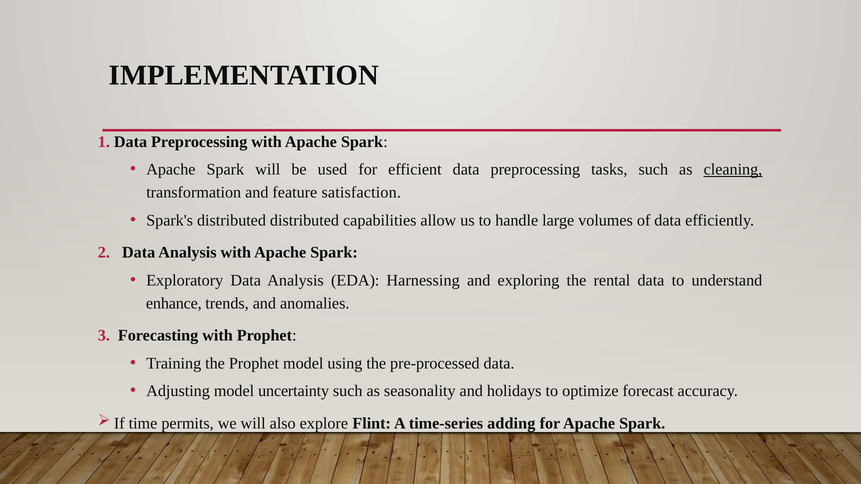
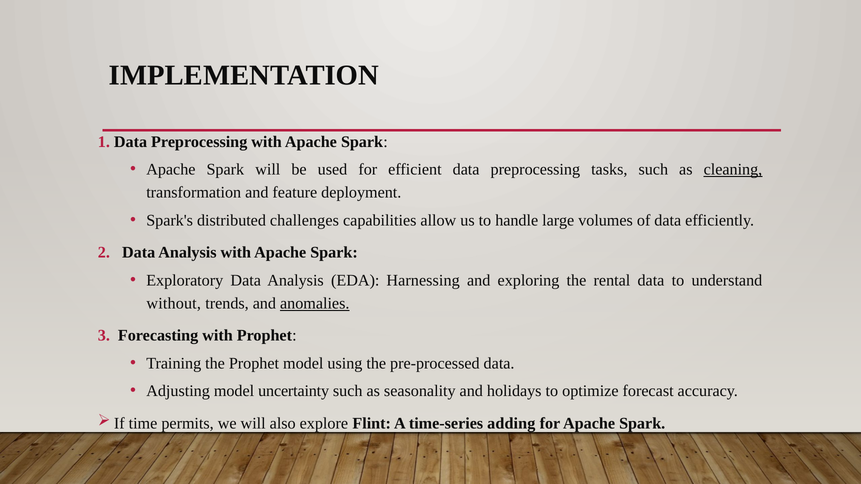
satisfaction: satisfaction -> deployment
distributed distributed: distributed -> challenges
enhance: enhance -> without
anomalies underline: none -> present
